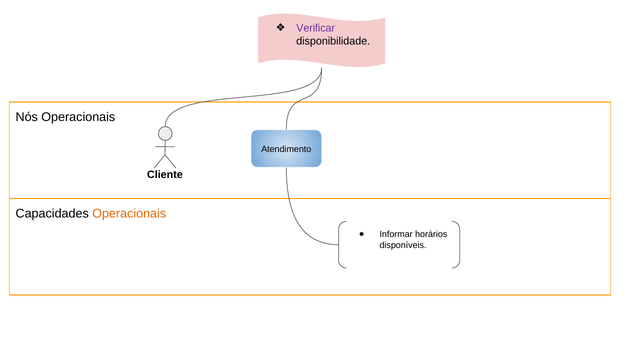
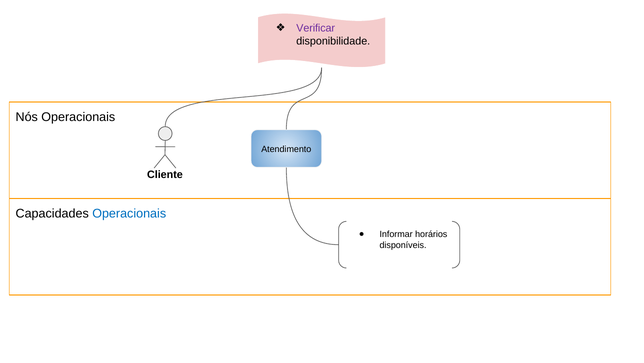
Operacionais at (129, 213) colour: orange -> blue
